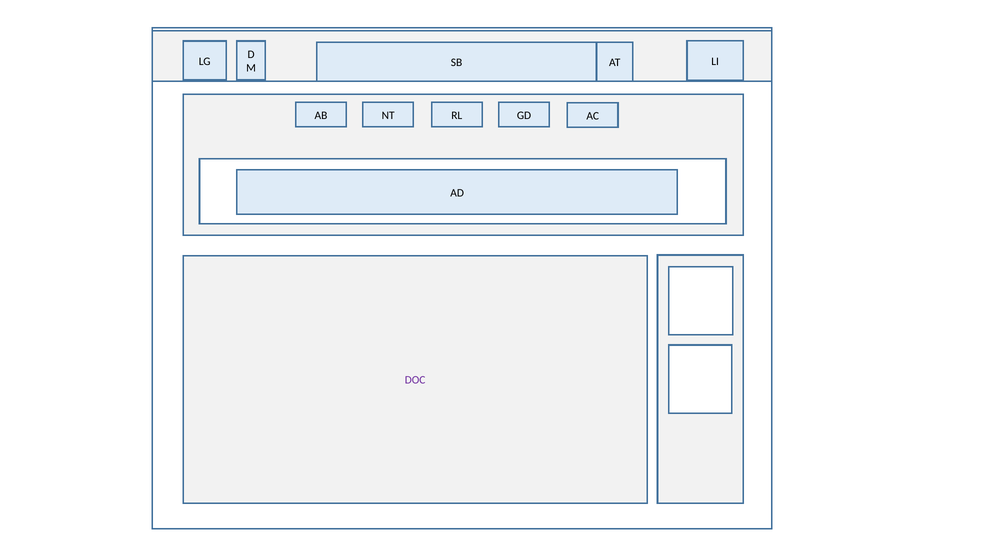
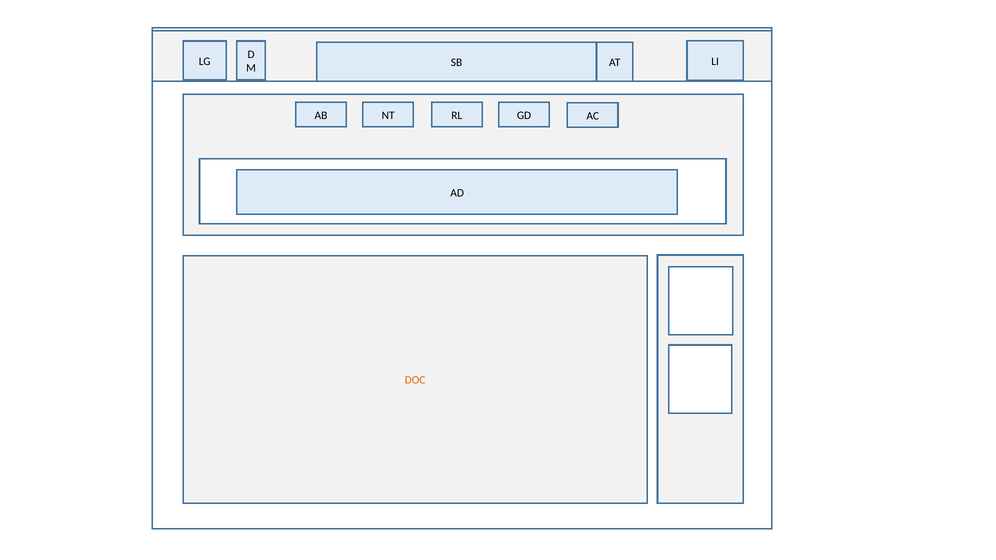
DOC colour: purple -> orange
